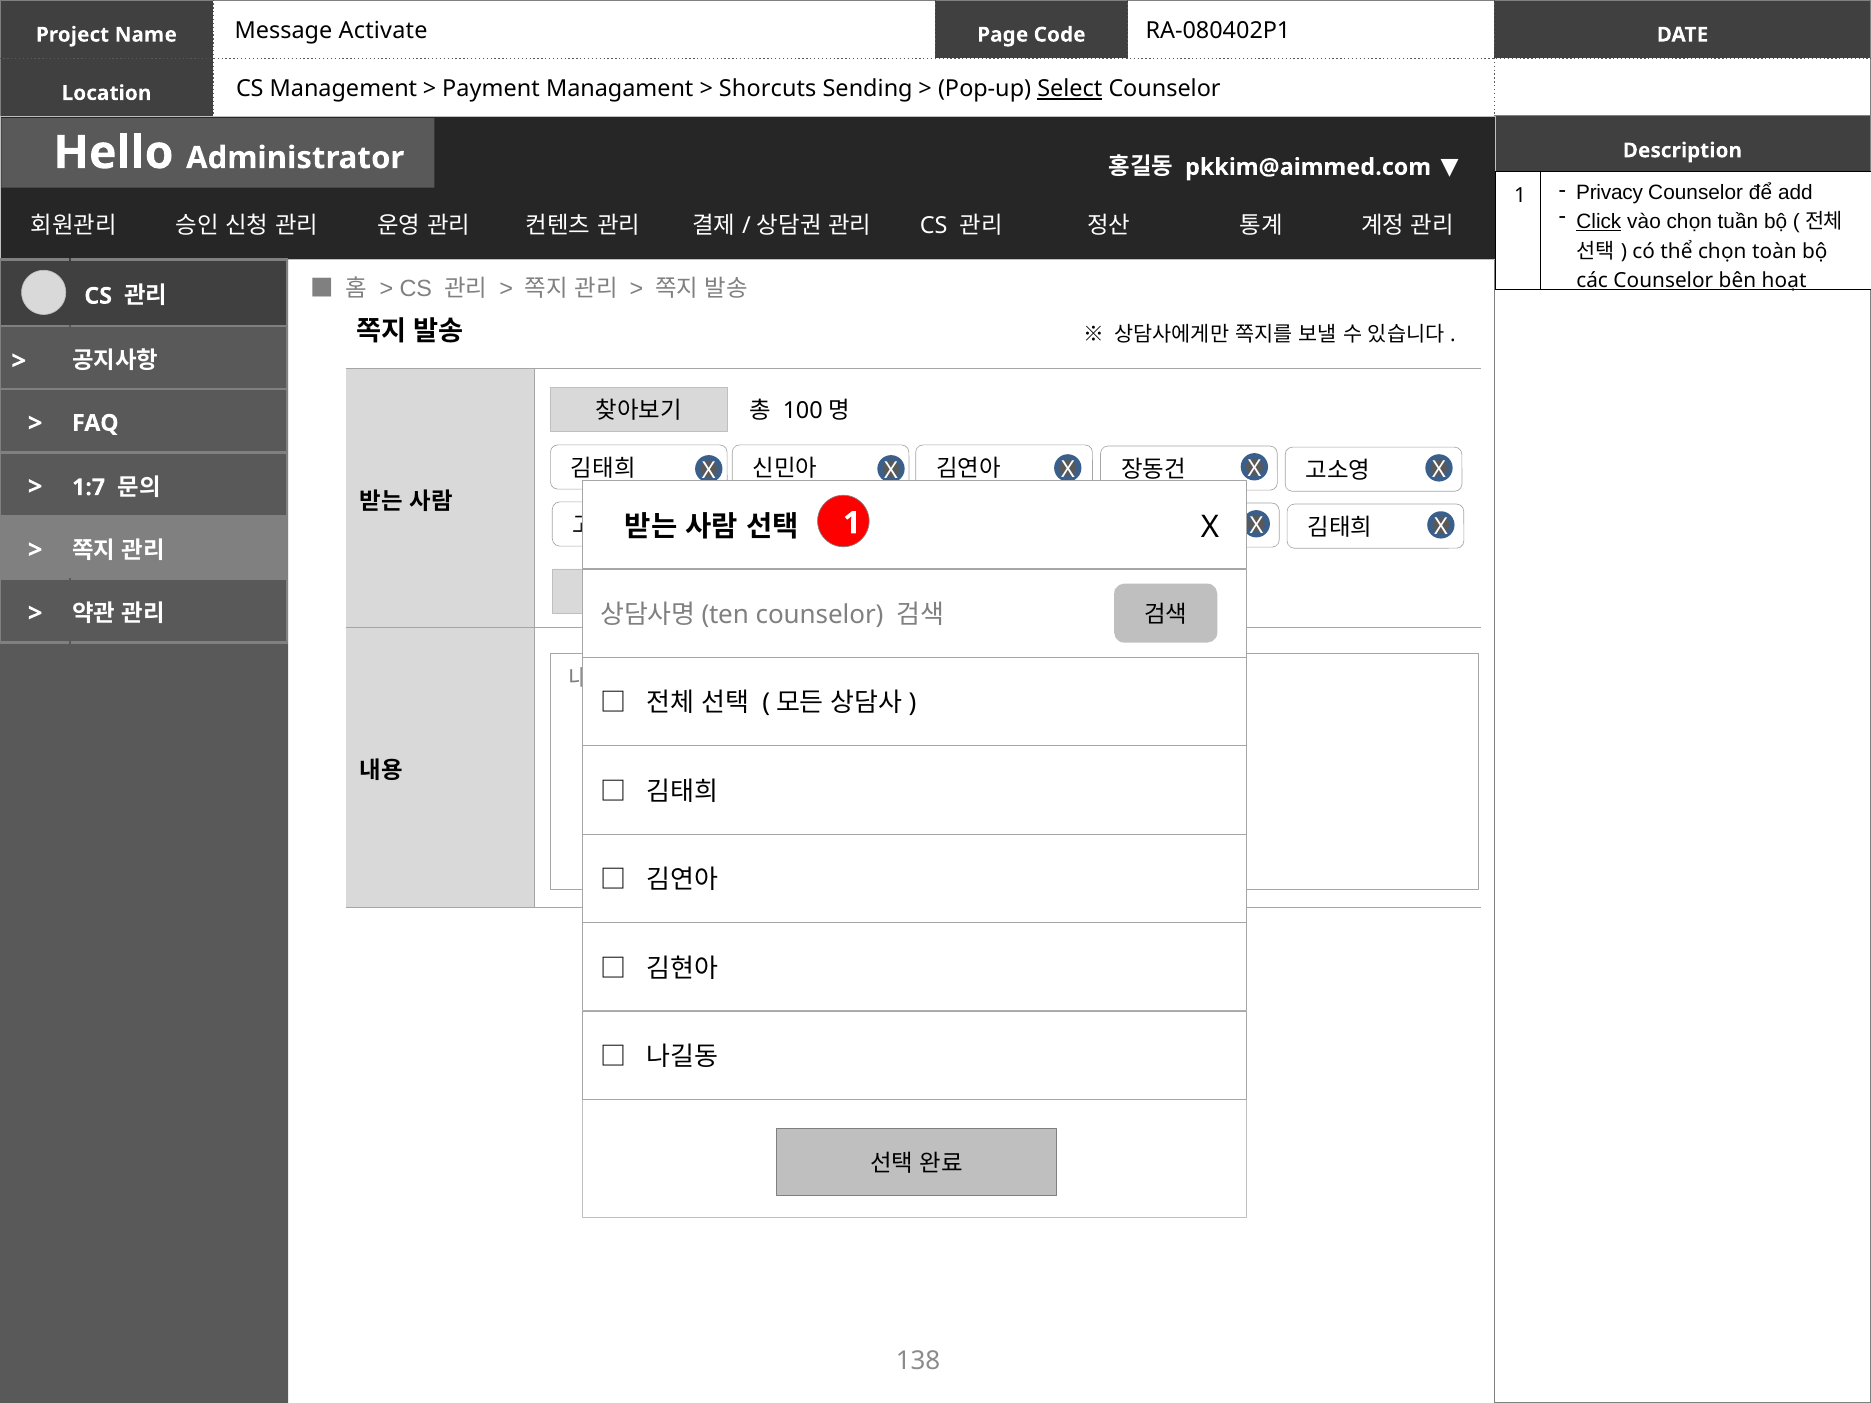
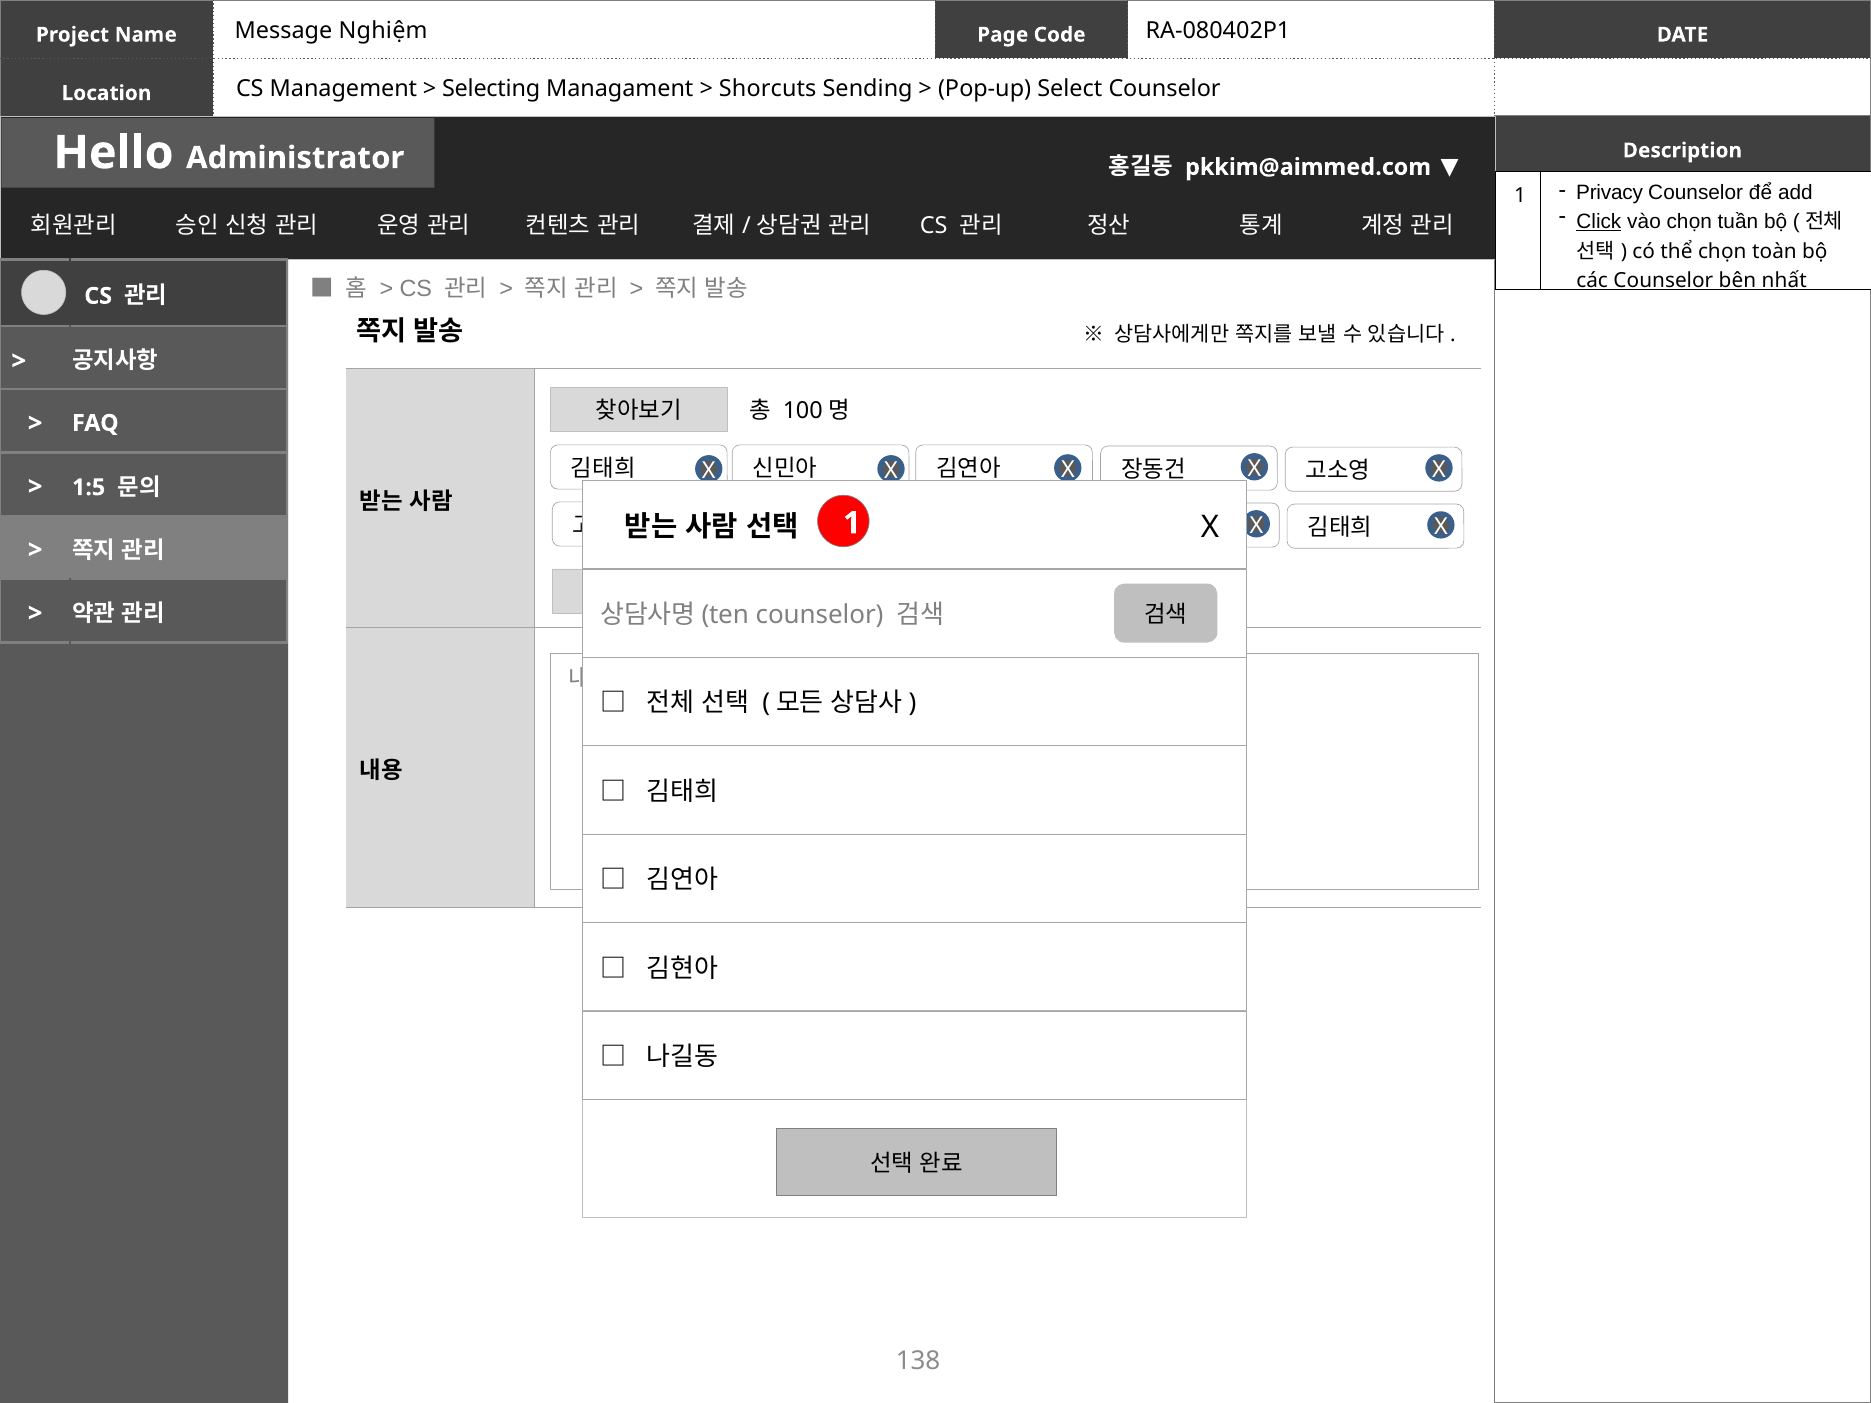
Activate: Activate -> Nghiệm
Payment: Payment -> Selecting
Select underline: present -> none
hoạt: hoạt -> nhất
1:7: 1:7 -> 1:5
